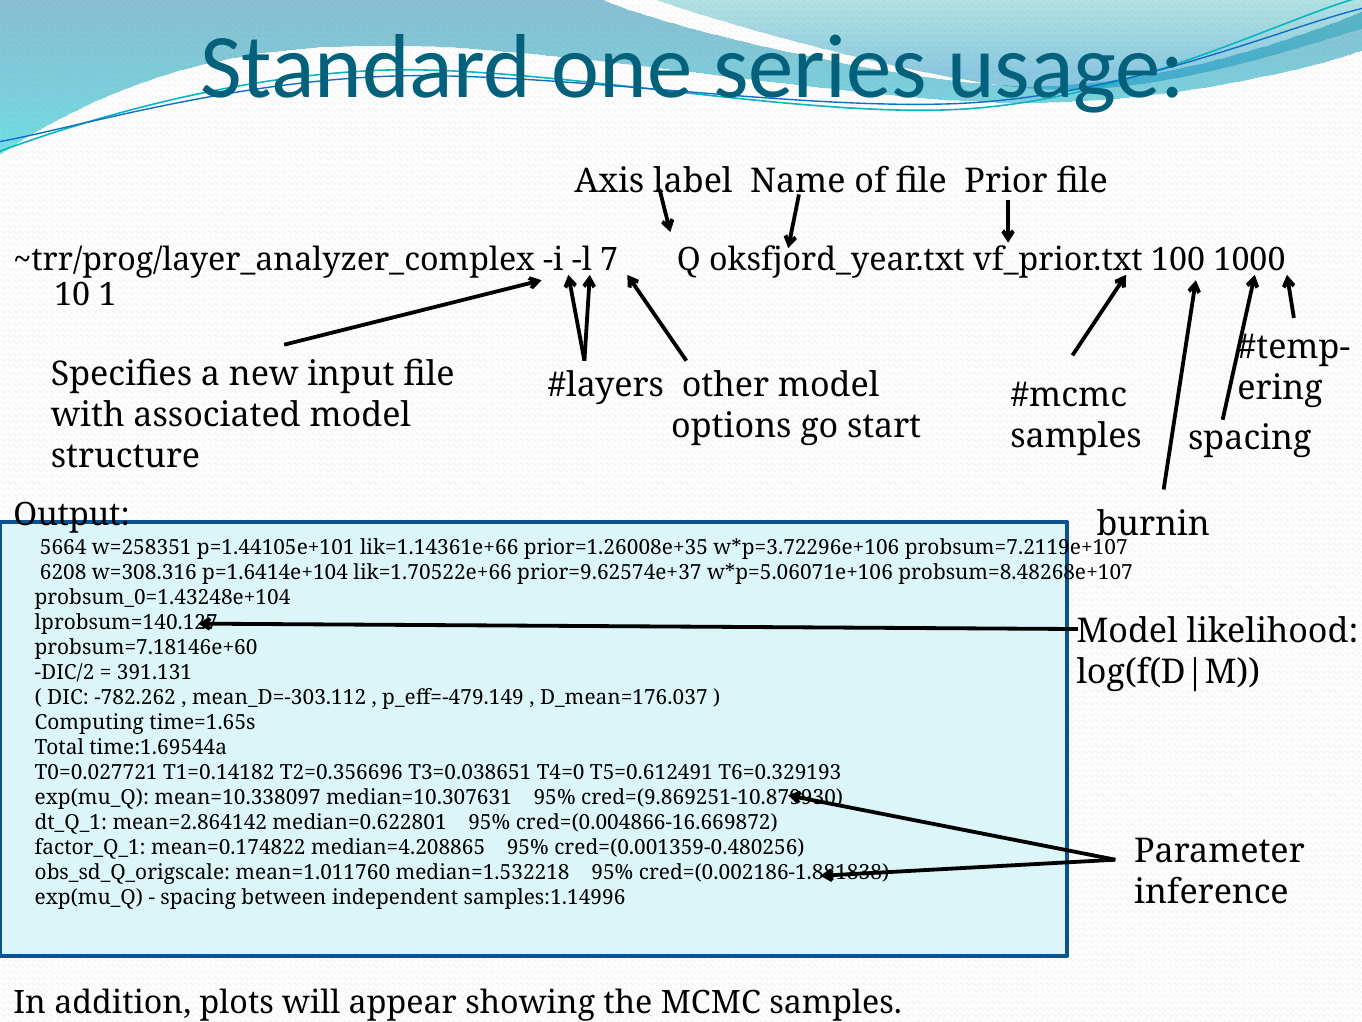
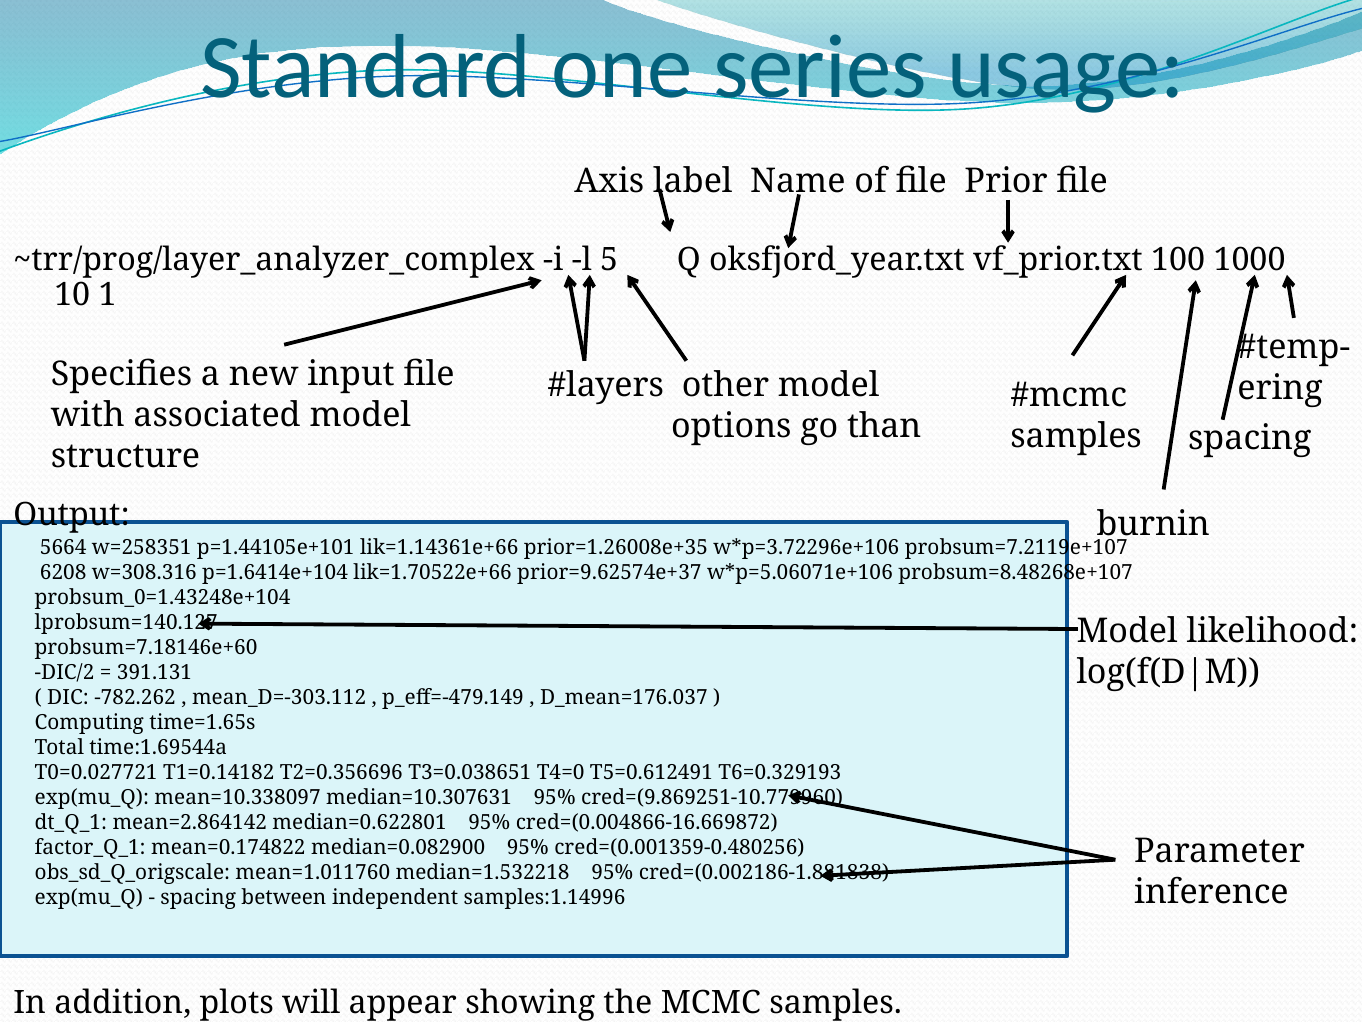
7: 7 -> 5
start: start -> than
cred=(9.869251-10.879930: cred=(9.869251-10.879930 -> cred=(9.869251-10.779960
median=4.208865: median=4.208865 -> median=0.082900
